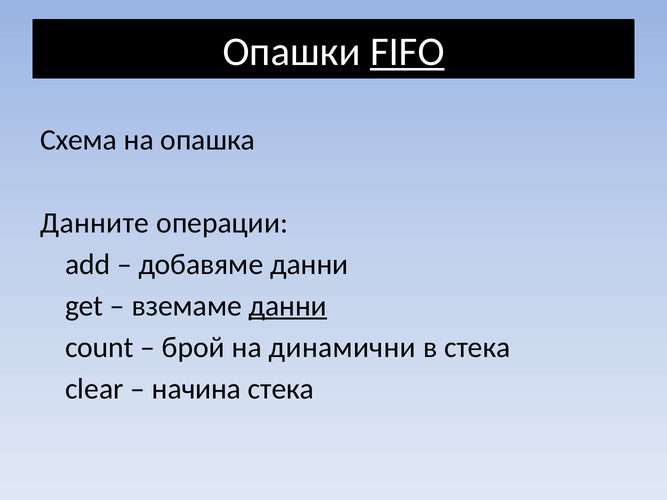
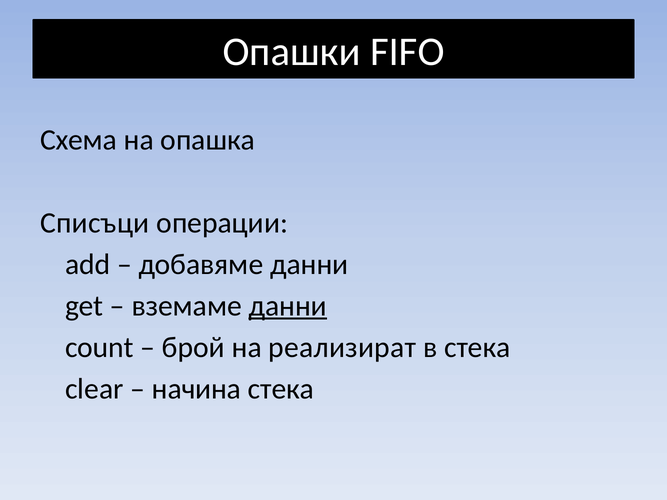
FIFO underline: present -> none
Данните: Данните -> Списъци
динамични: динамични -> реализират
